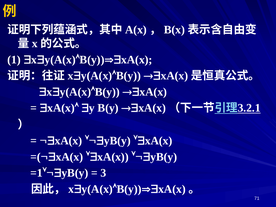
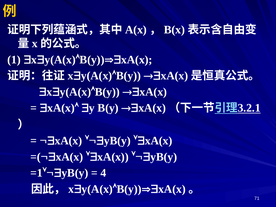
3: 3 -> 4
